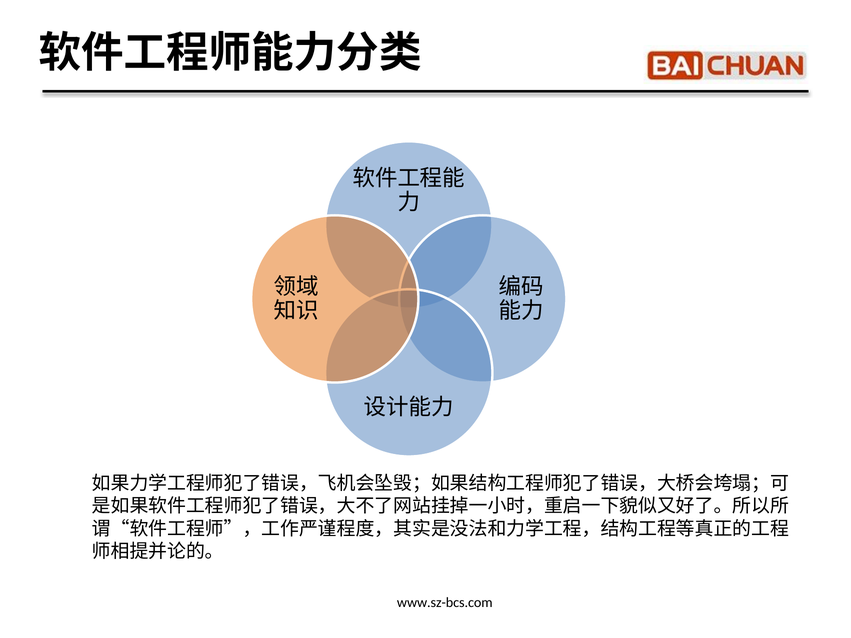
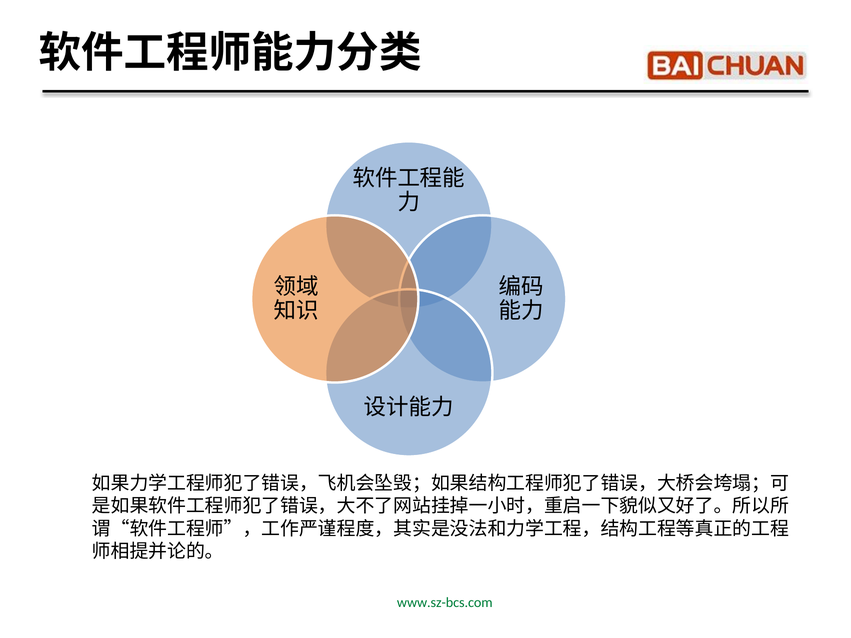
www.sz-bcs.com colour: black -> green
